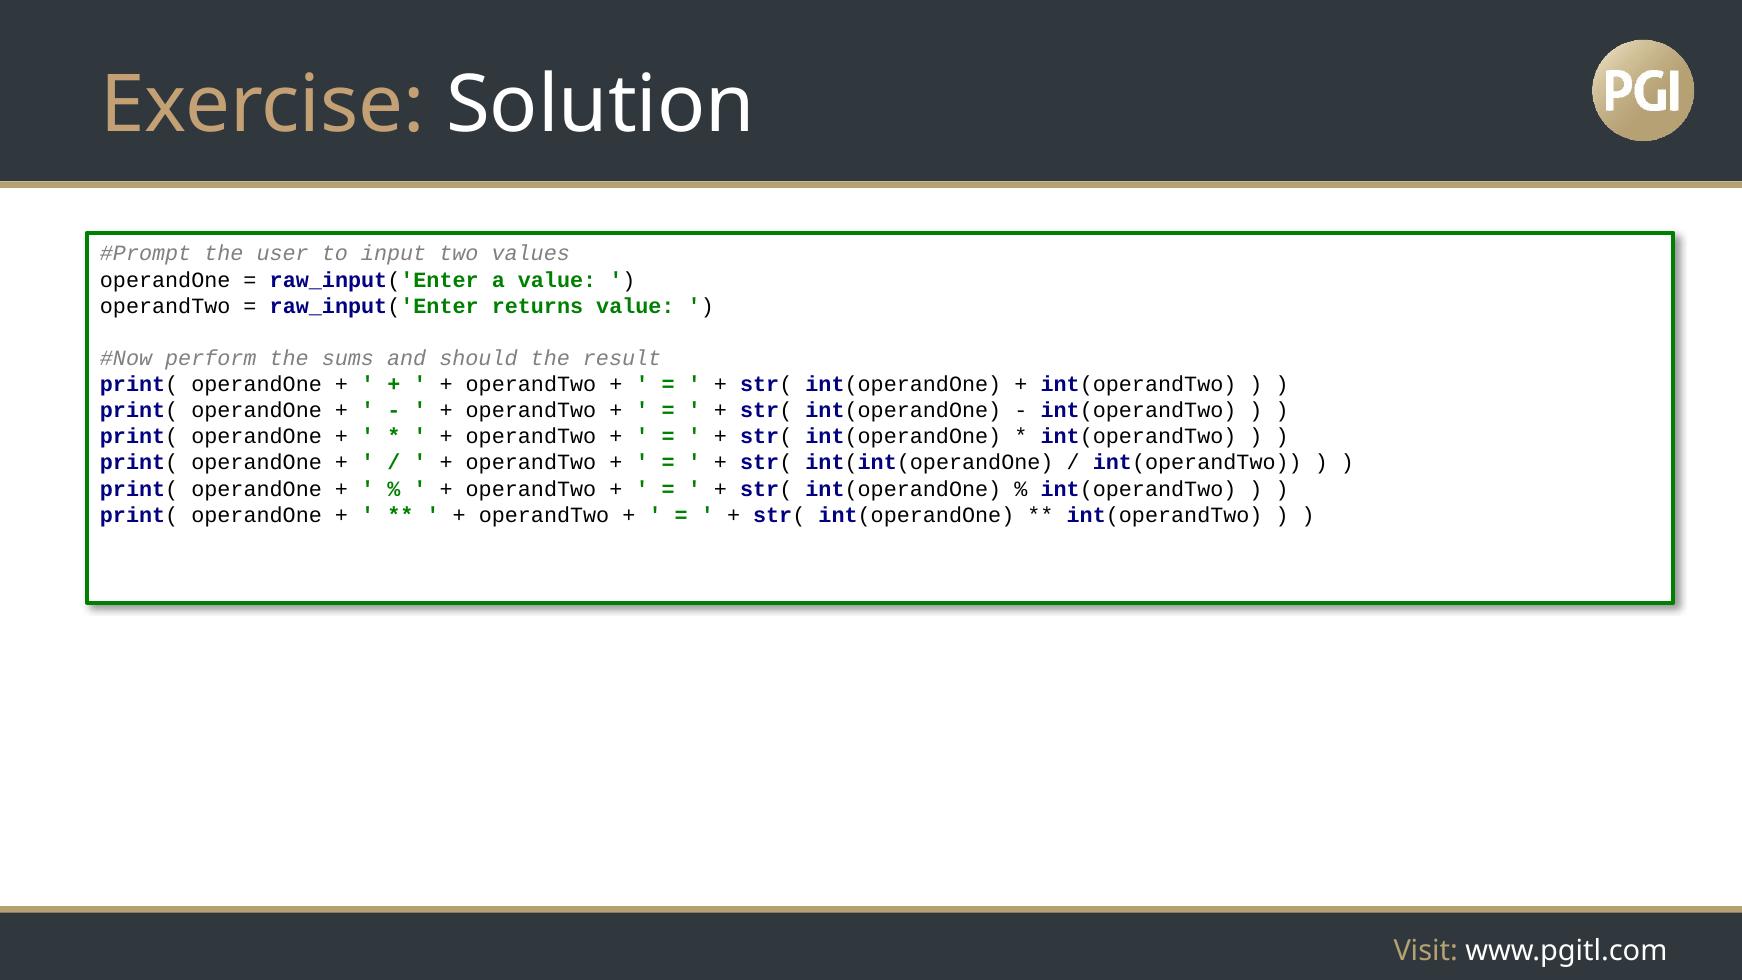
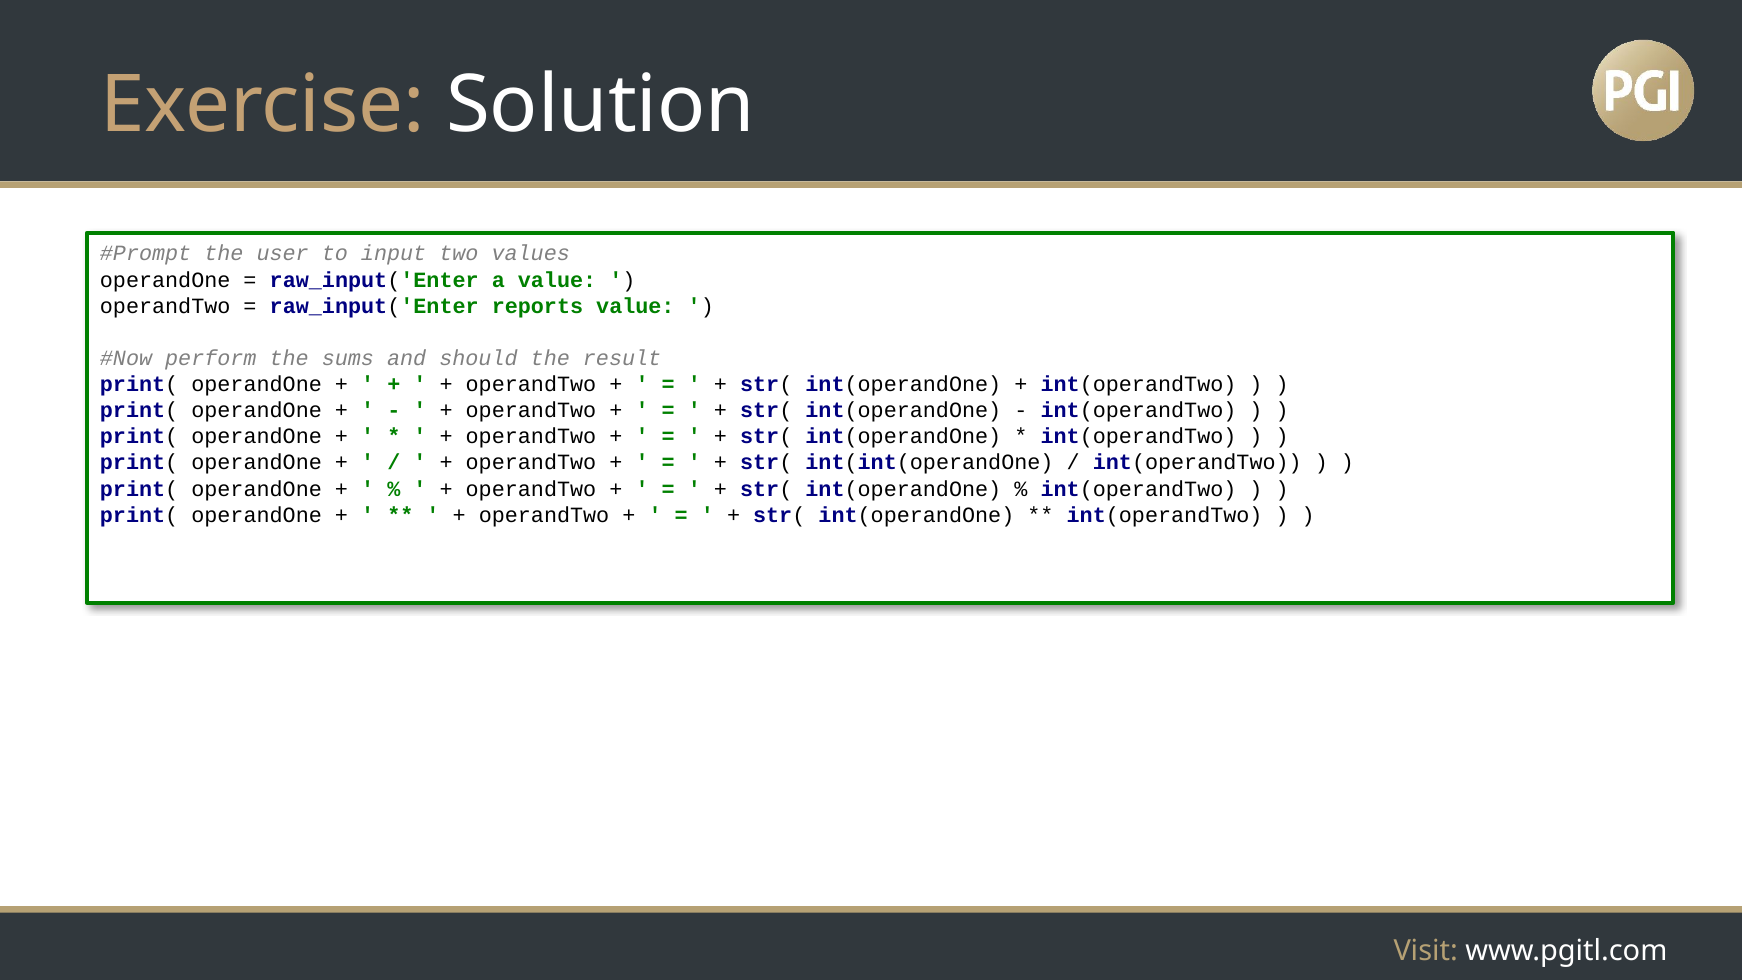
returns: returns -> reports
